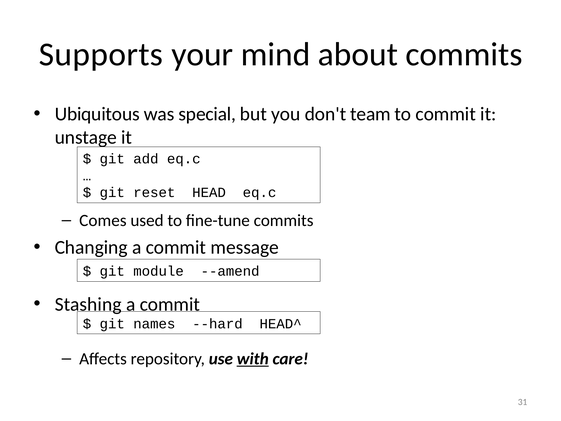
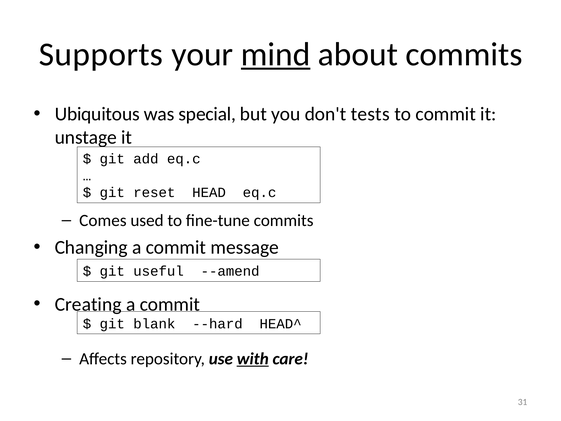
mind underline: none -> present
team: team -> tests
module: module -> useful
Stashing: Stashing -> Creating
names: names -> blank
